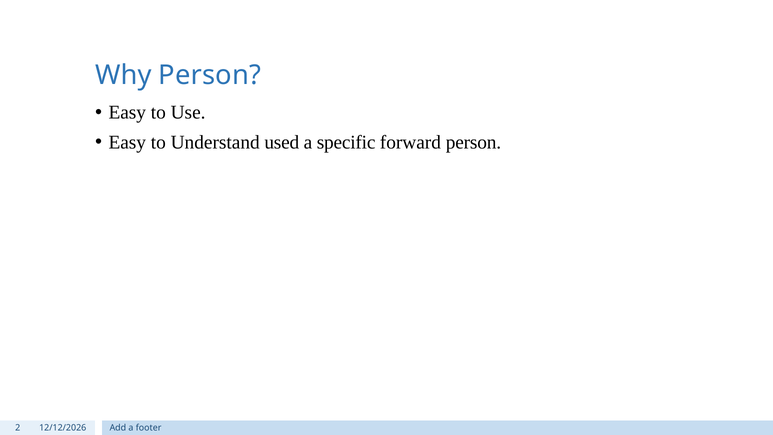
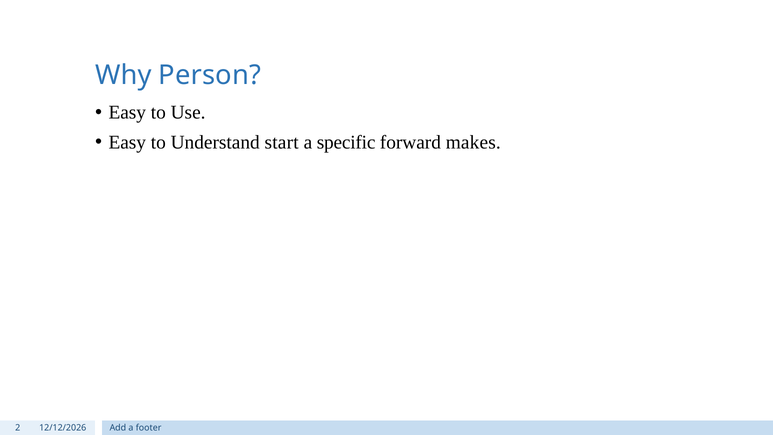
used: used -> start
forward person: person -> makes
